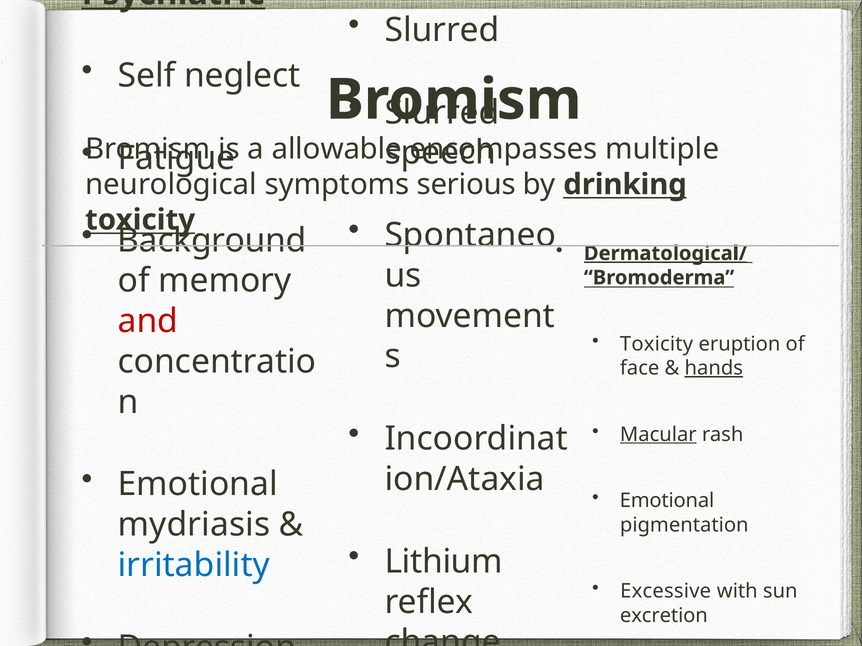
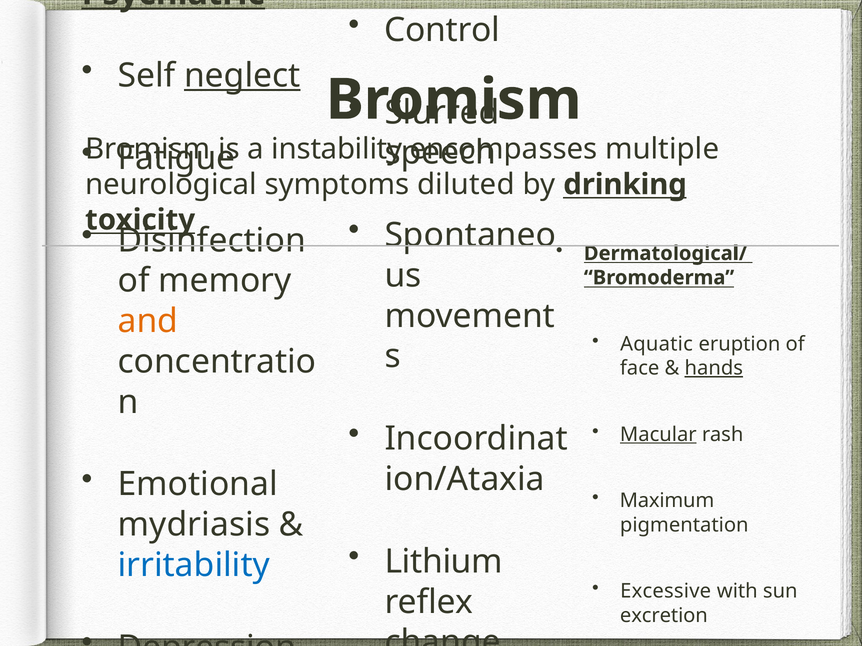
Slurred at (442, 30): Slurred -> Control
neglect underline: none -> present
allowable: allowable -> instability
serious: serious -> diluted
Background: Background -> Disinfection
Dermatological/ underline: present -> none
and colour: red -> orange
Toxicity at (657, 344): Toxicity -> Aquatic
Emotional at (667, 501): Emotional -> Maximum
